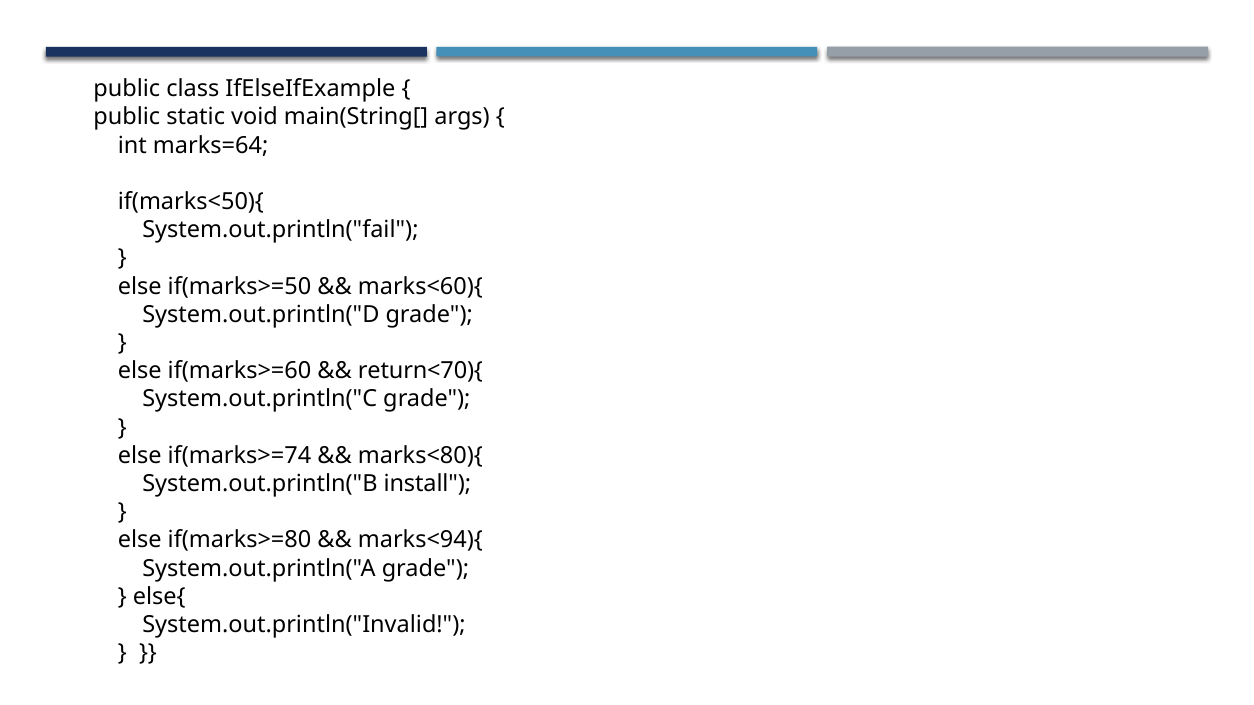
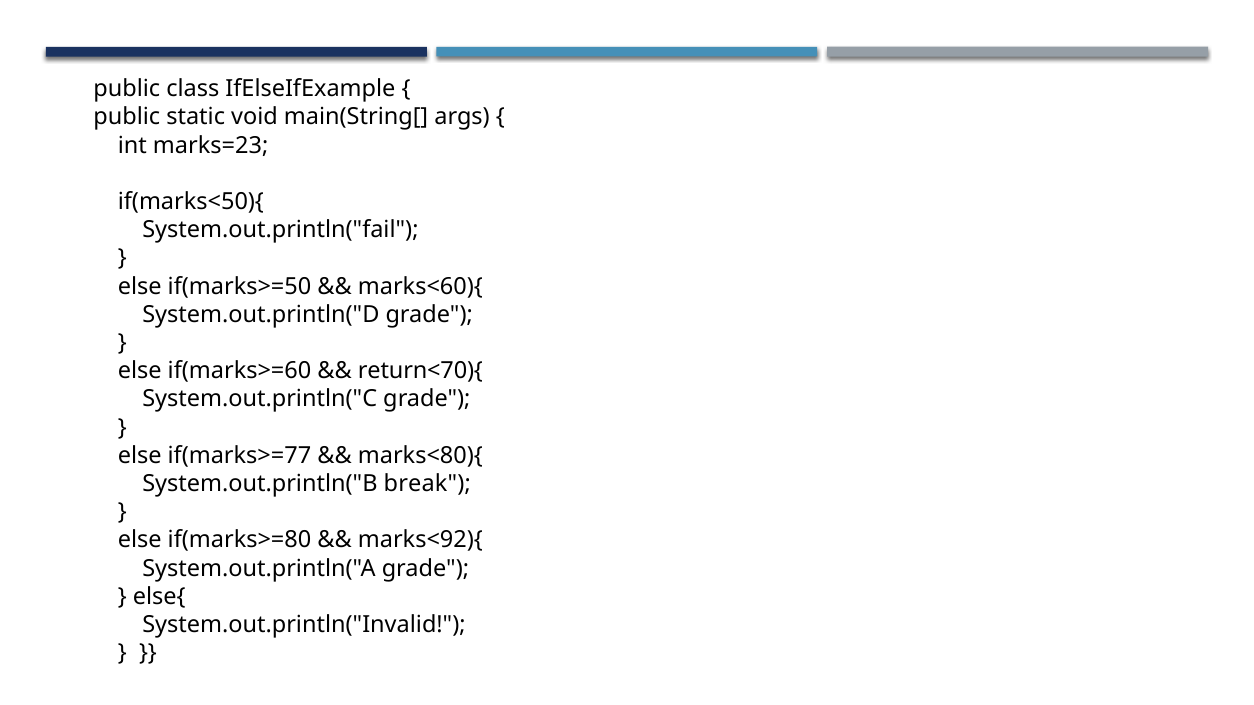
marks=64: marks=64 -> marks=23
if(marks>=74: if(marks>=74 -> if(marks>=77
install: install -> break
marks<94){: marks<94){ -> marks<92){
